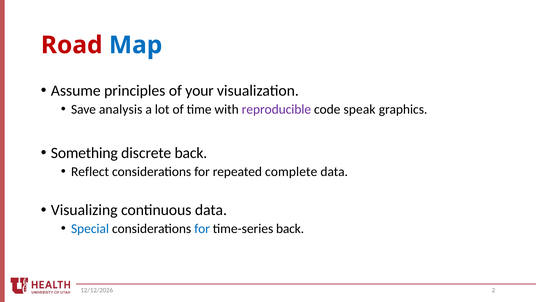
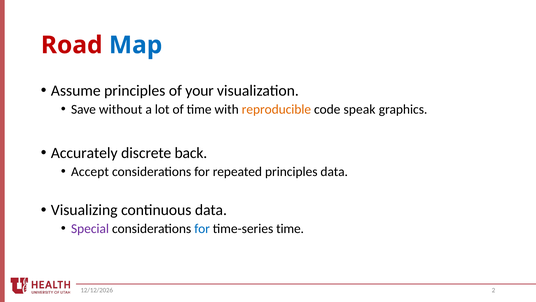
analysis: analysis -> without
reproducible colour: purple -> orange
Something: Something -> Accurately
Reflect: Reflect -> Accept
repeated complete: complete -> principles
Special colour: blue -> purple
time-series back: back -> time
